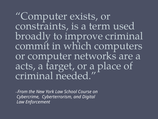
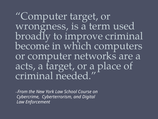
Computer exists: exists -> target
constraints: constraints -> wrongness
commit: commit -> become
